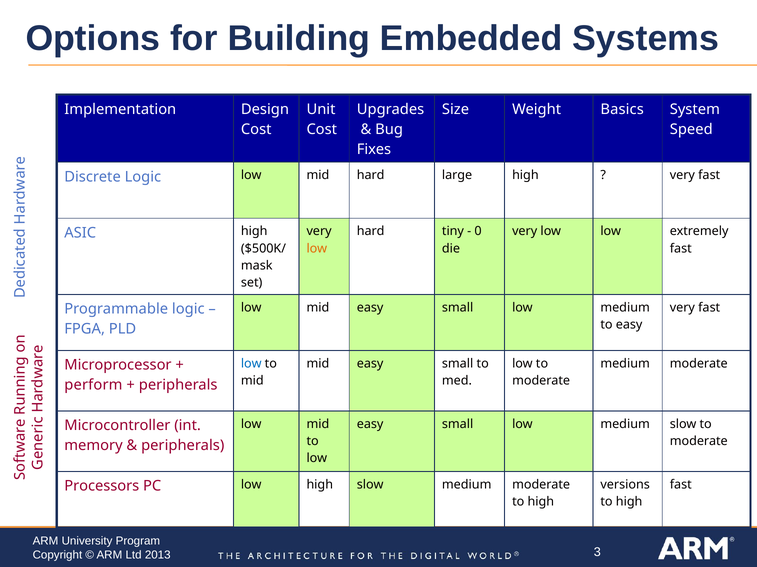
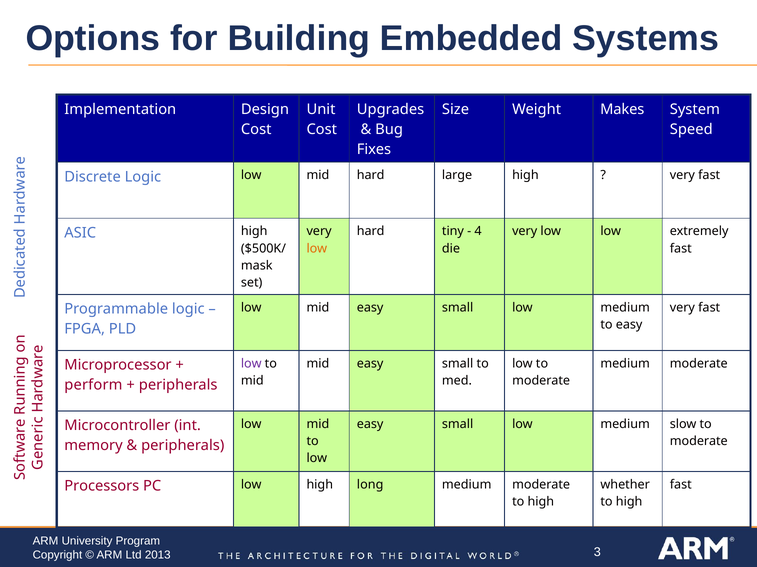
Basics: Basics -> Makes
0: 0 -> 4
low at (251, 364) colour: blue -> purple
versions: versions -> whether
high slow: slow -> long
